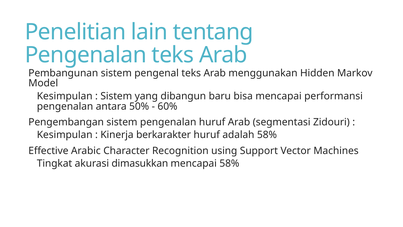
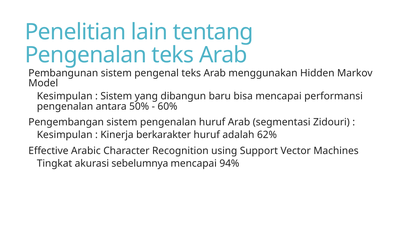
adalah 58%: 58% -> 62%
dimasukkan: dimasukkan -> sebelumnya
mencapai 58%: 58% -> 94%
